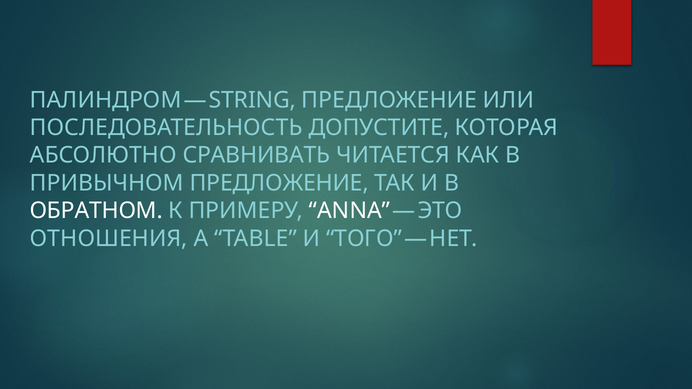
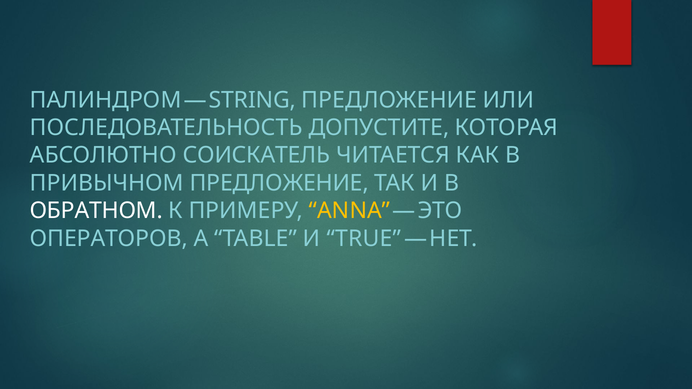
СРАВНИВАТЬ: СРАВНИВАТЬ -> СОИСКАТЕЛЬ
ANNA colour: white -> yellow
ОТНОШЕНИЯ: ОТНОШЕНИЯ -> ОПЕРАТОРОВ
ТОГО: ТОГО -> TRUE
